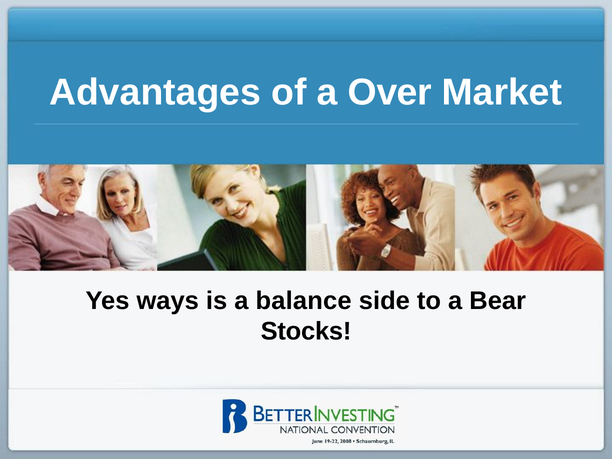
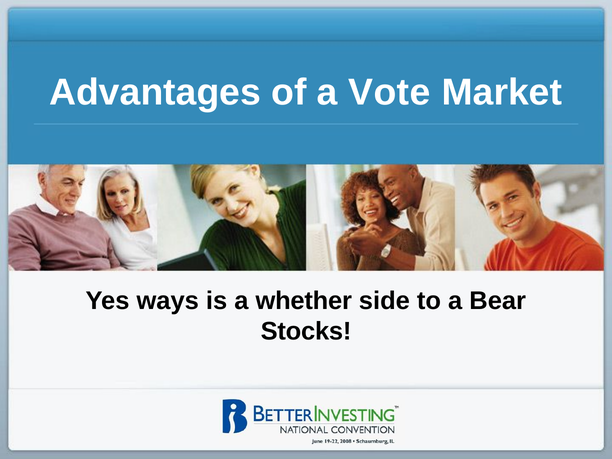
Over: Over -> Vote
balance: balance -> whether
